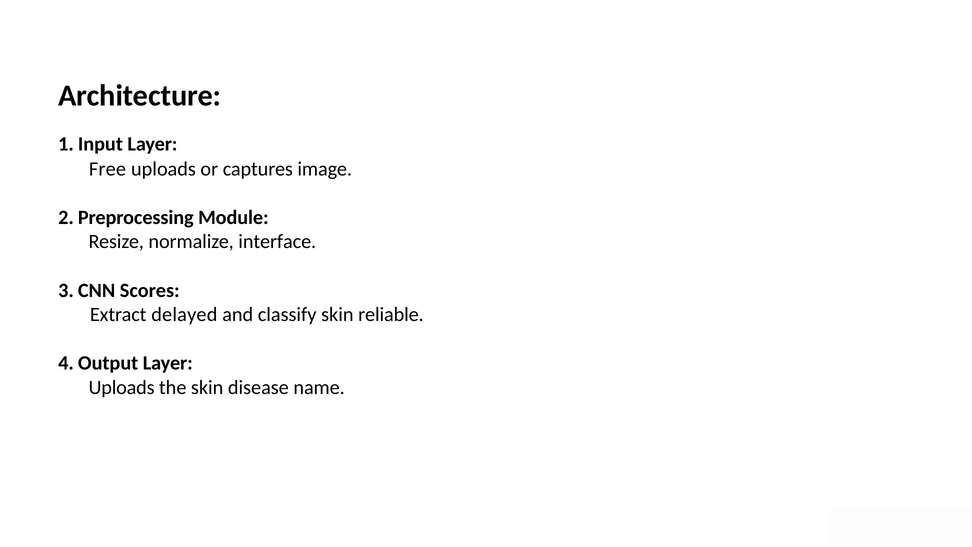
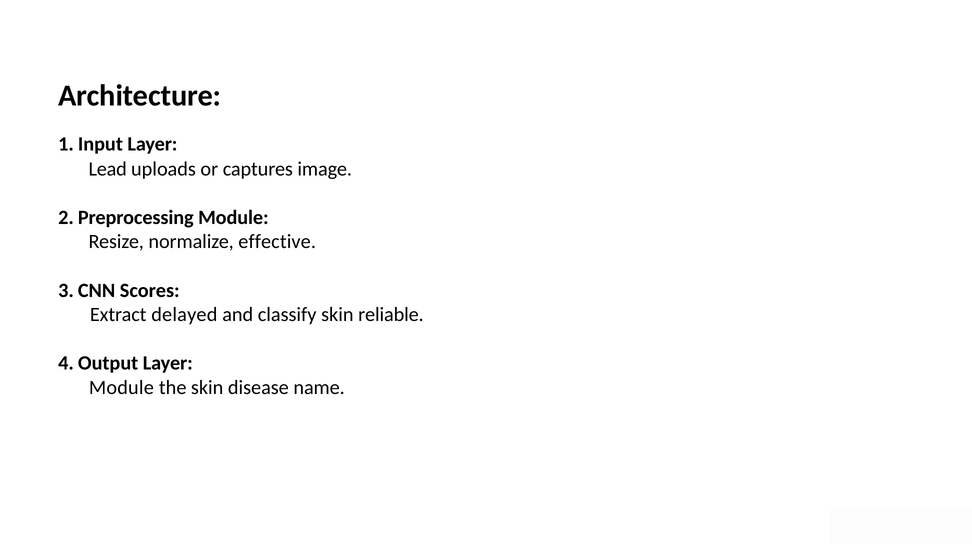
Free: Free -> Lead
interface: interface -> effective
Uploads at (122, 387): Uploads -> Module
